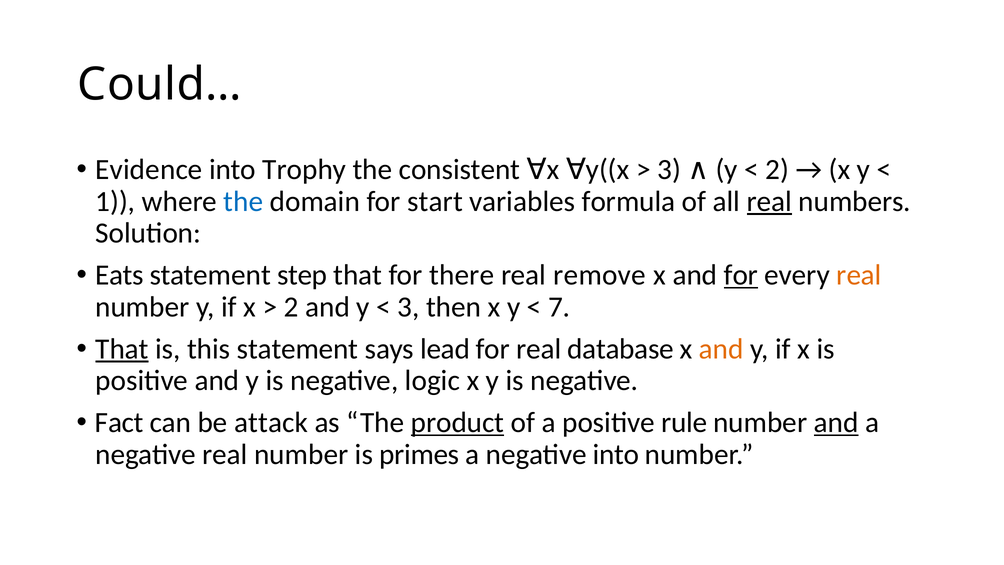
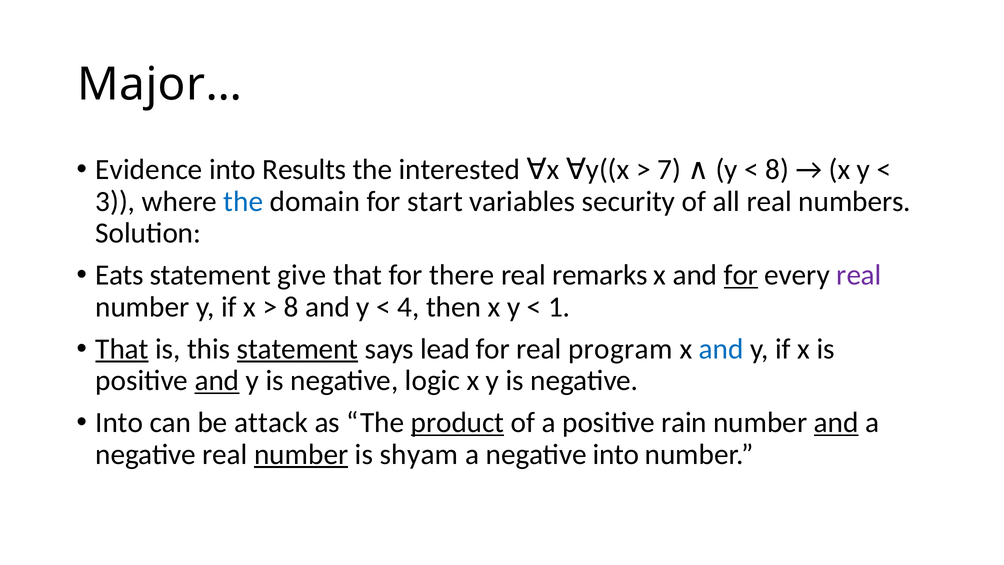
Could…: Could… -> Major…
Trophy: Trophy -> Results
consistent: consistent -> interested
3 at (669, 170): 3 -> 7
2 at (777, 170): 2 -> 8
1: 1 -> 3
formula: formula -> security
real at (769, 201) underline: present -> none
step: step -> give
remove: remove -> remarks
real at (859, 275) colour: orange -> purple
2 at (291, 307): 2 -> 8
3 at (409, 307): 3 -> 4
7: 7 -> 1
statement at (298, 349) underline: none -> present
database: database -> program
and at (721, 349) colour: orange -> blue
and at (217, 380) underline: none -> present
Fact at (119, 423): Fact -> Into
rule: rule -> rain
number at (301, 454) underline: none -> present
primes: primes -> shyam
